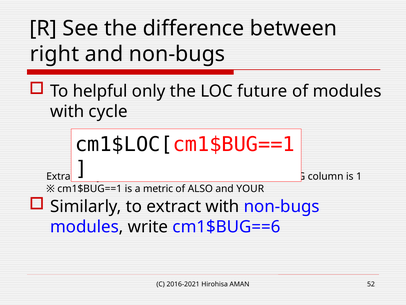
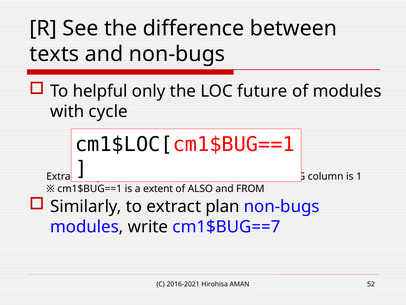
right: right -> texts
metric: metric -> extent
YOUR: YOUR -> FROM
extract with: with -> plan
cm1$BUG==6: cm1$BUG==6 -> cm1$BUG==7
